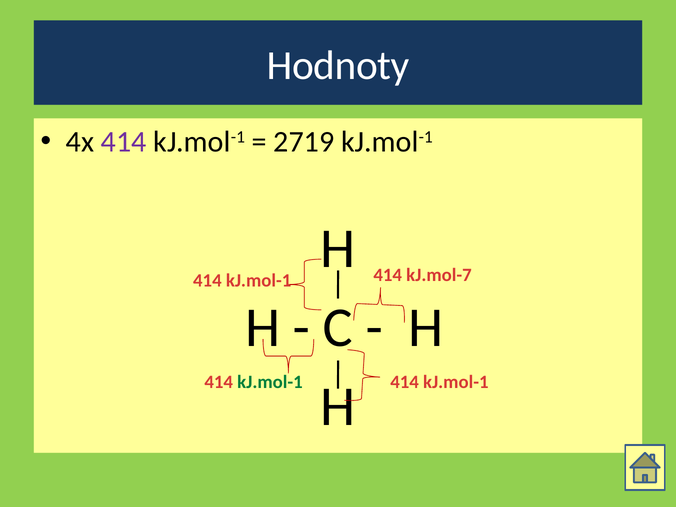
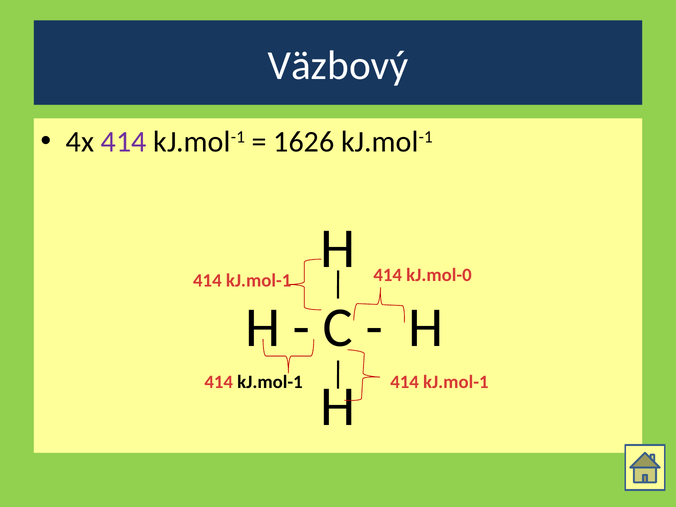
Hodnoty: Hodnoty -> Väzbový
2719: 2719 -> 1626
kJ.mol-7: kJ.mol-7 -> kJ.mol-0
kJ.mol-1 at (270, 382) colour: green -> black
